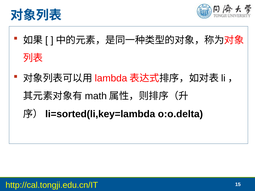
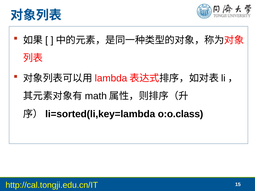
o:o.delta: o:o.delta -> o:o.class
